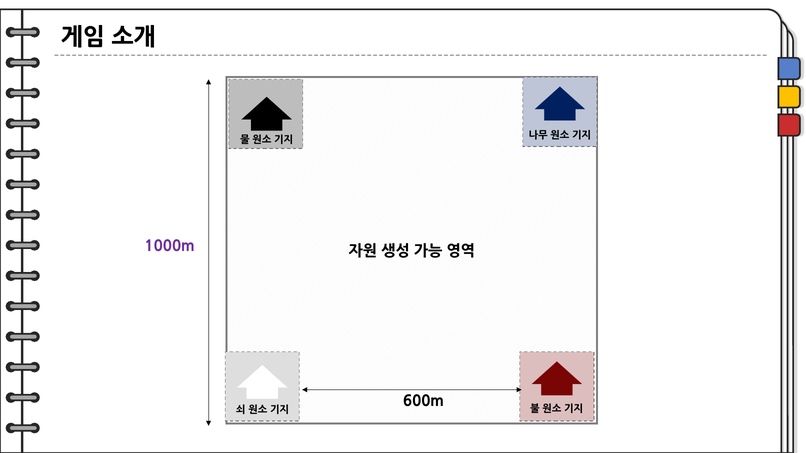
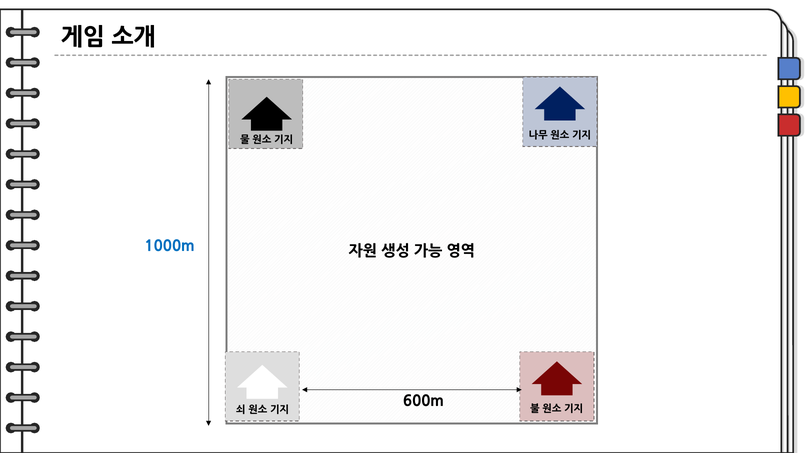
1000m colour: purple -> blue
